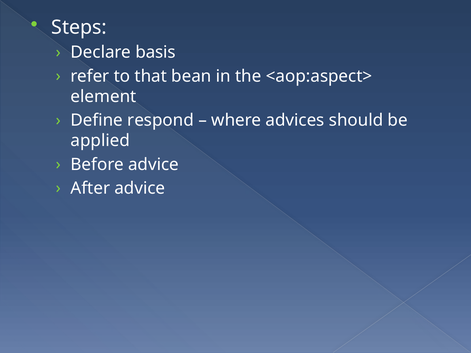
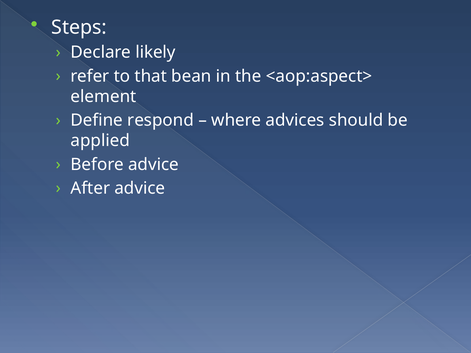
basis: basis -> likely
